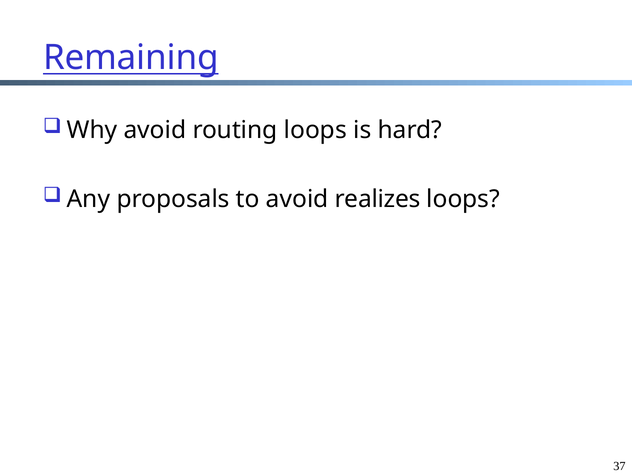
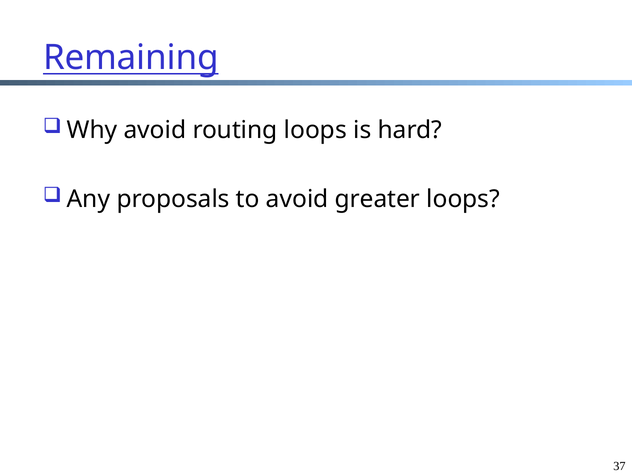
realizes: realizes -> greater
